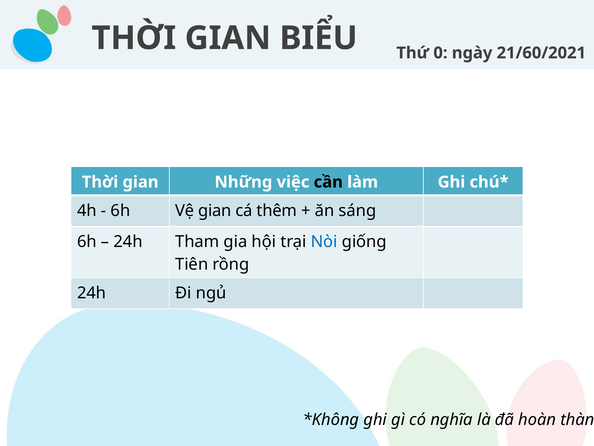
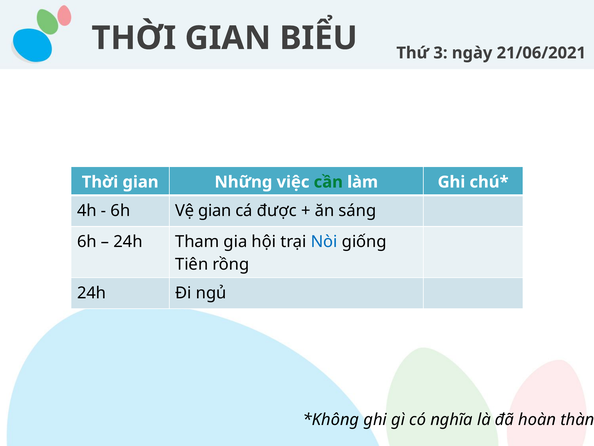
0: 0 -> 3
21/60/2021: 21/60/2021 -> 21/06/2021
cần colour: black -> green
thêm: thêm -> được
